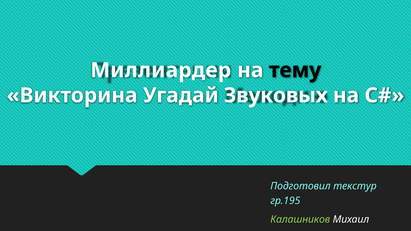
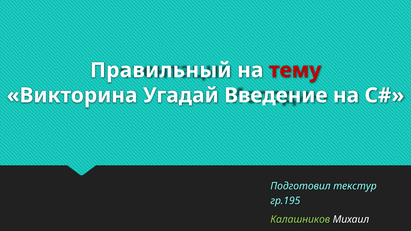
Миллиардер: Миллиардер -> Правильный
тему colour: black -> red
Звуковых: Звуковых -> Введение
